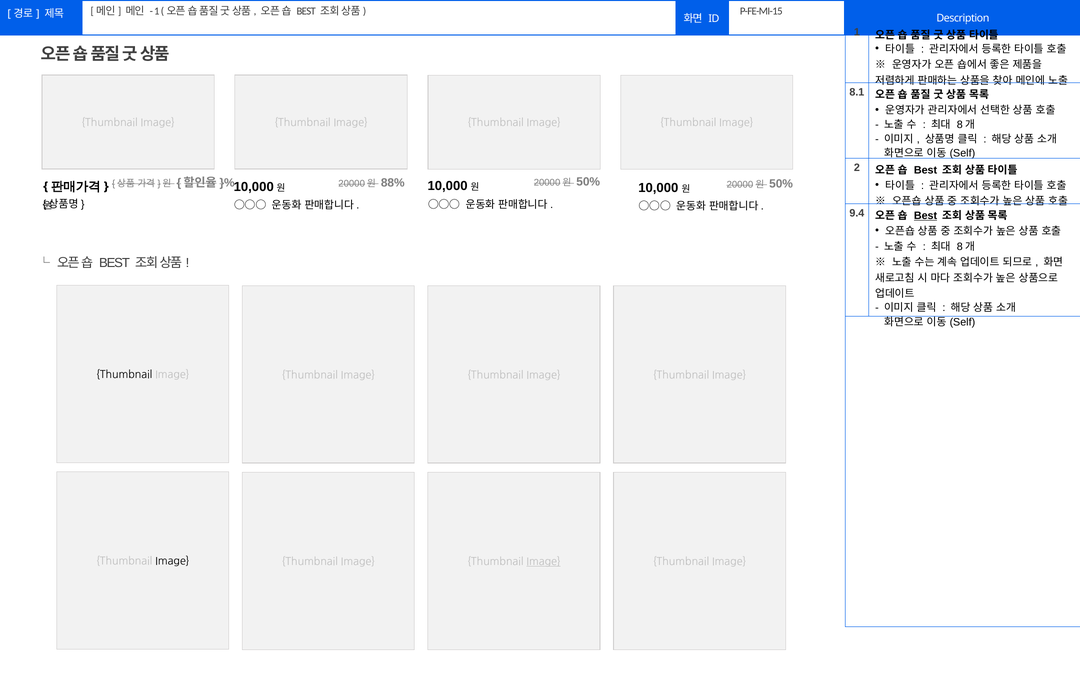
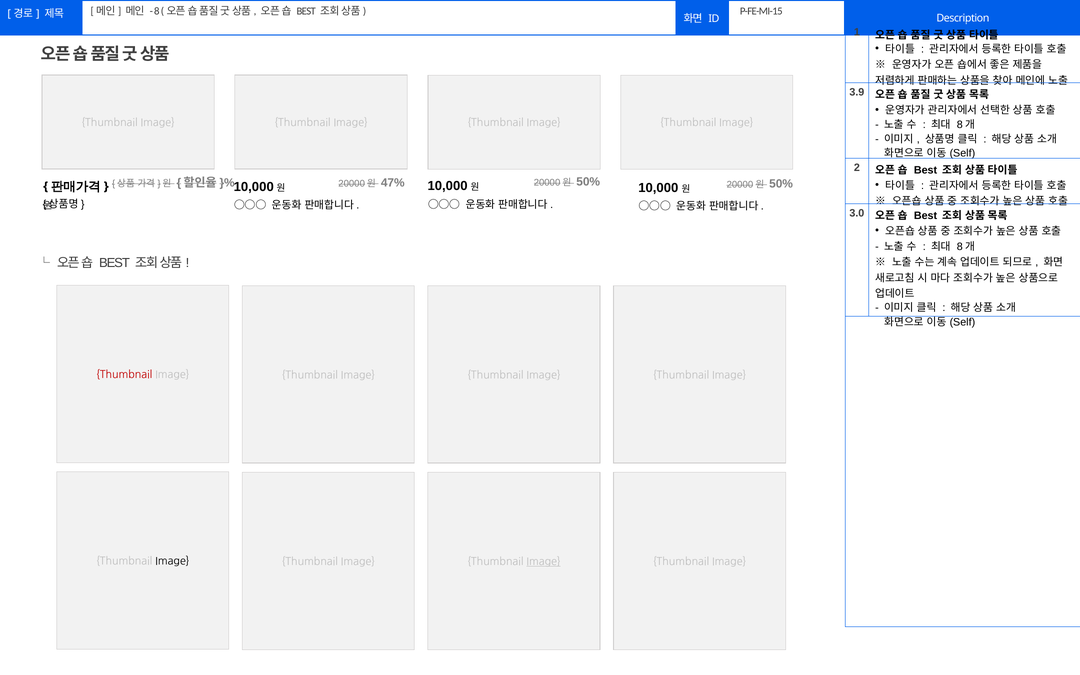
1 at (157, 11): 1 -> 8
8.1: 8.1 -> 3.9
88%: 88% -> 47%
9.4: 9.4 -> 3.0
Best at (926, 216) underline: present -> none
Thumbnail at (124, 375) colour: black -> red
